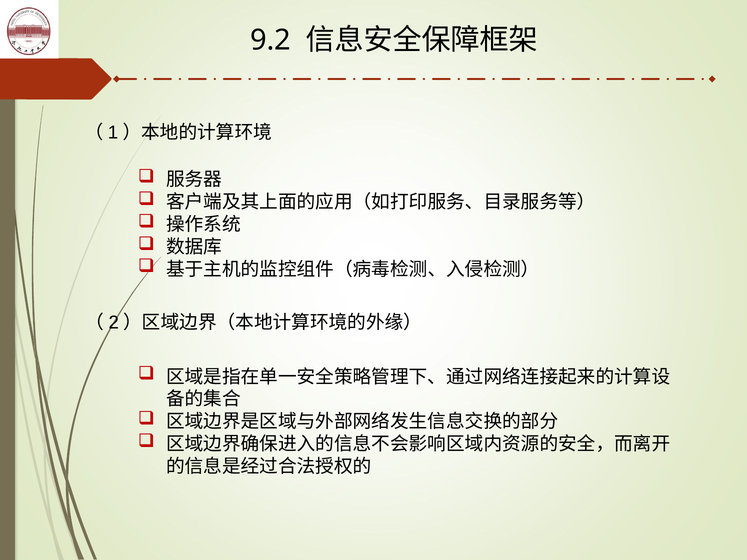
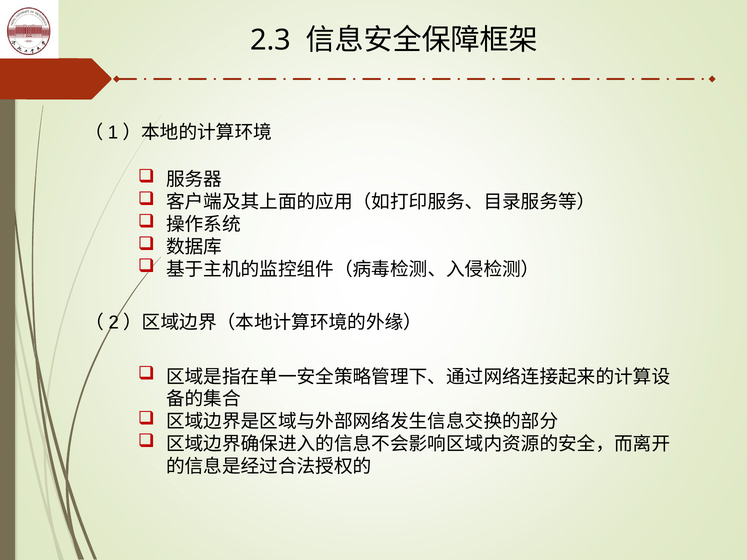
9.2: 9.2 -> 2.3
